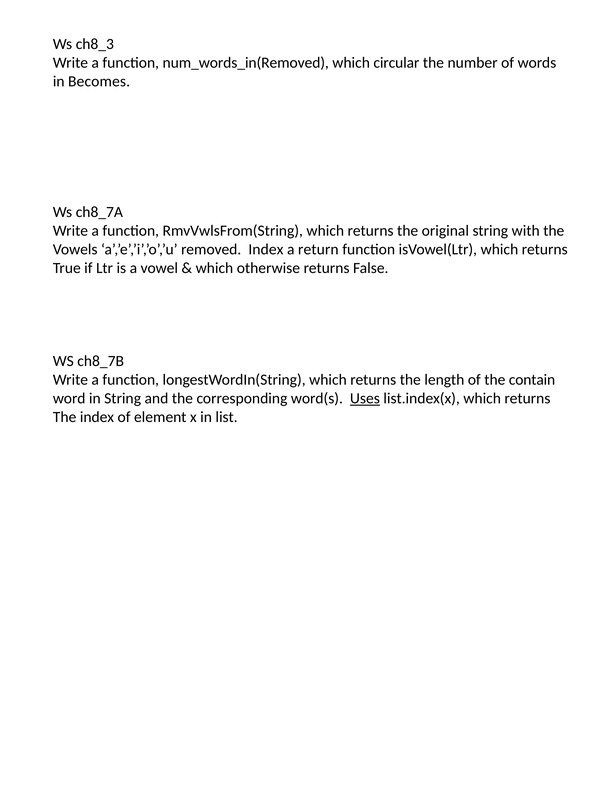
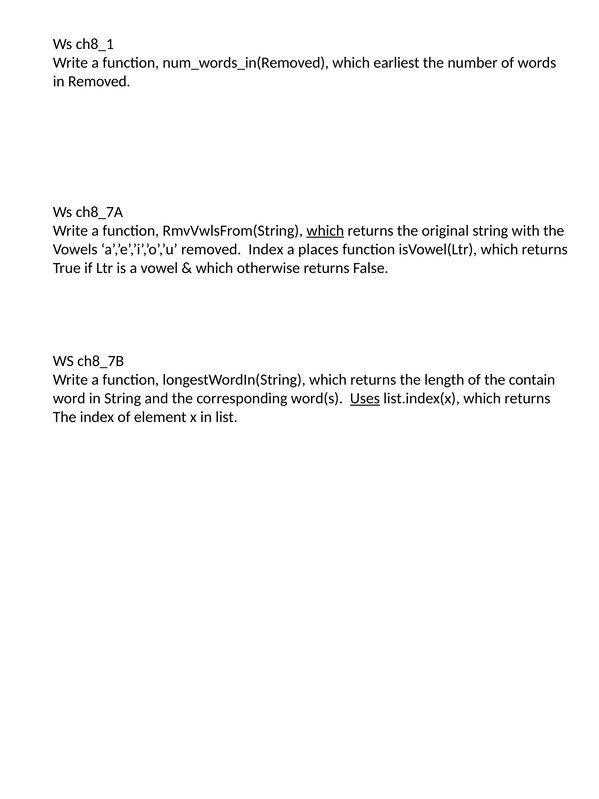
ch8_3: ch8_3 -> ch8_1
circular: circular -> earliest
in Becomes: Becomes -> Removed
which at (325, 230) underline: none -> present
return: return -> places
